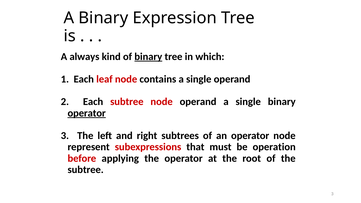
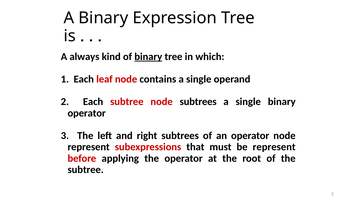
node operand: operand -> subtrees
operator at (87, 113) underline: present -> none
be operation: operation -> represent
